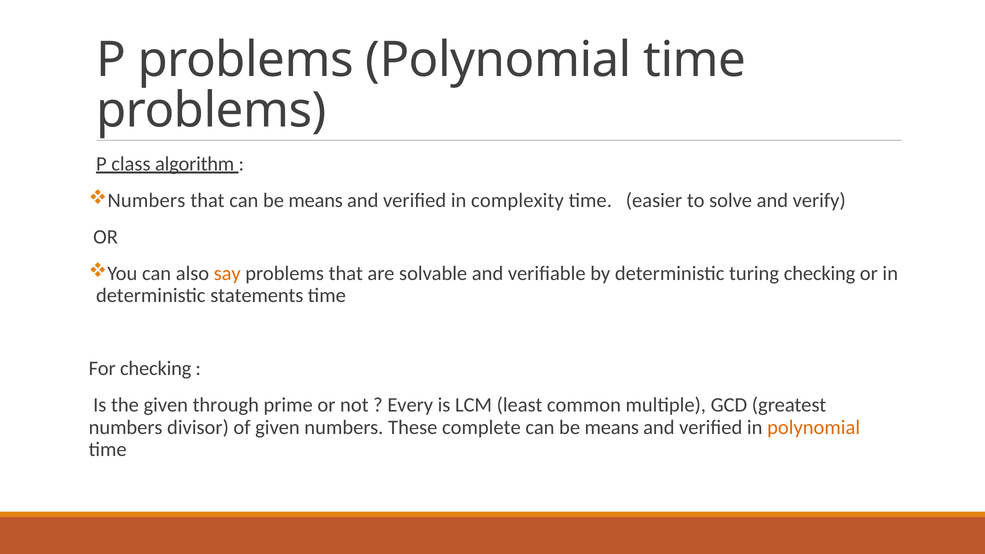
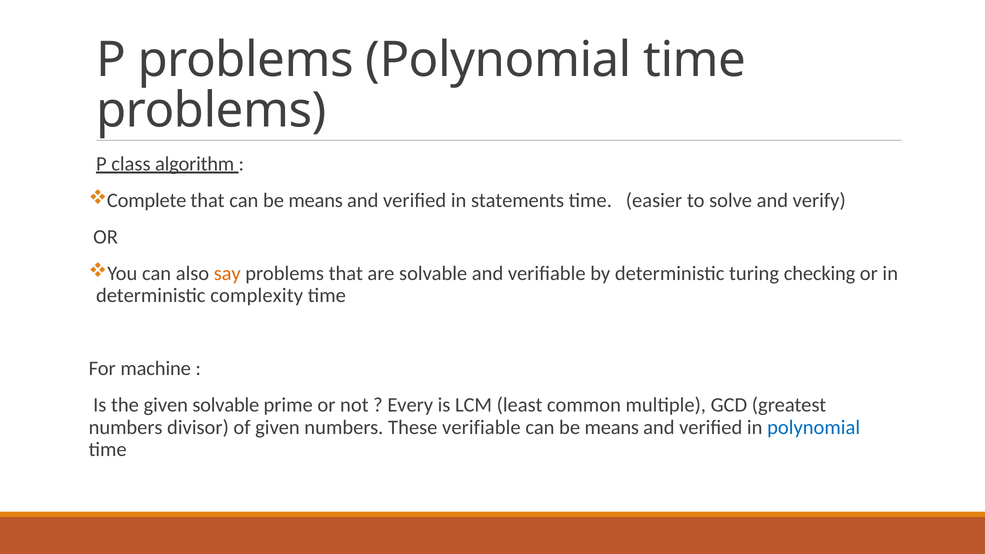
Numbers at (146, 200): Numbers -> Complete
complexity: complexity -> statements
statements: statements -> complexity
For checking: checking -> machine
given through: through -> solvable
These complete: complete -> verifiable
polynomial at (814, 427) colour: orange -> blue
